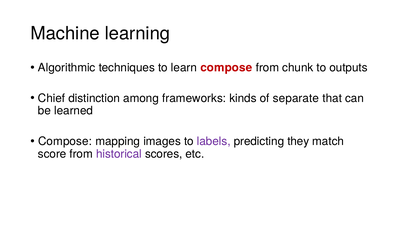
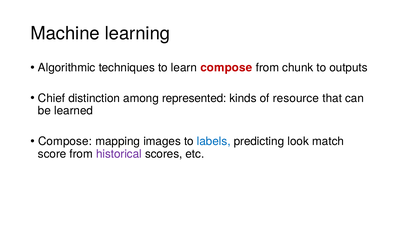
frameworks: frameworks -> represented
separate: separate -> resource
labels colour: purple -> blue
they: they -> look
